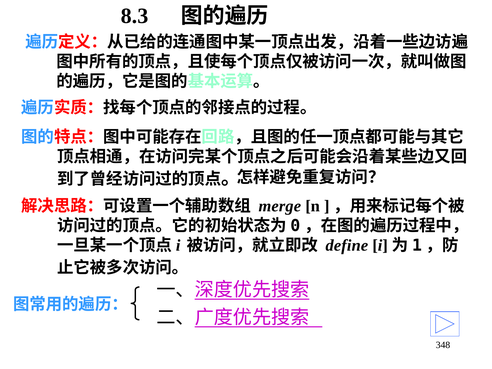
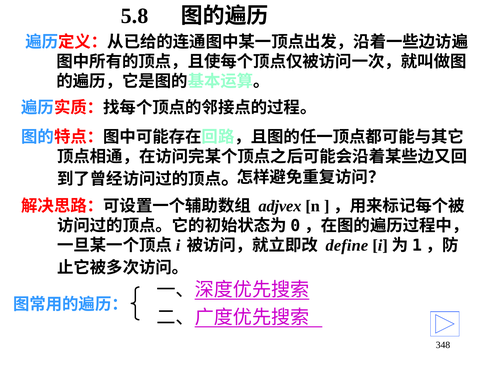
8.3: 8.3 -> 5.8
merge: merge -> adjvex
